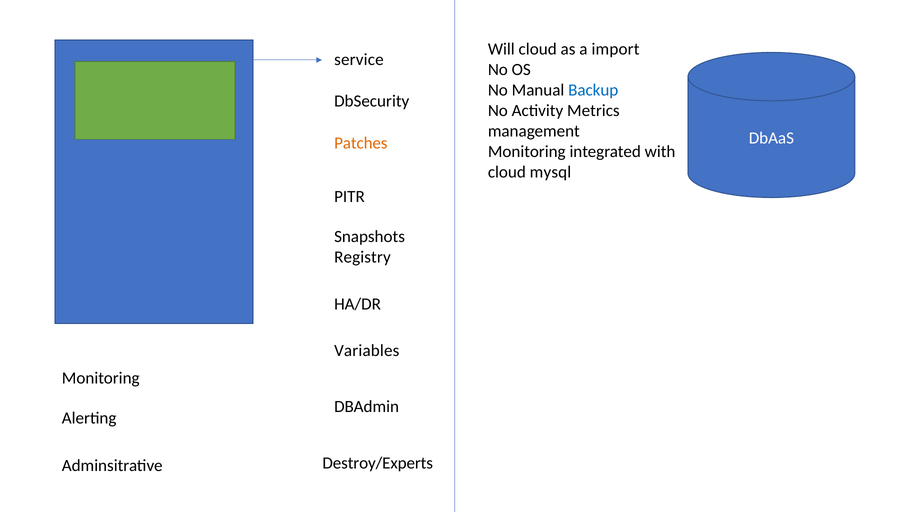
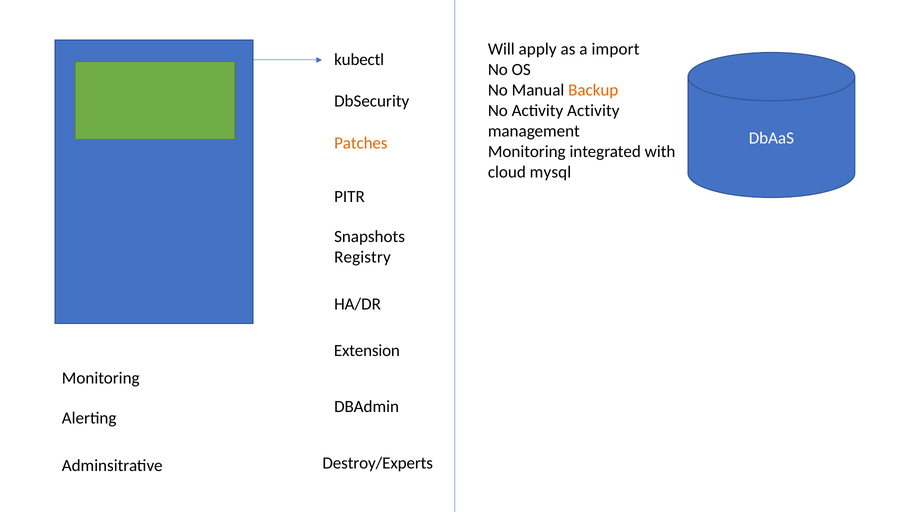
Will cloud: cloud -> apply
service: service -> kubectl
Backup colour: blue -> orange
Activity Metrics: Metrics -> Activity
Variables: Variables -> Extension
